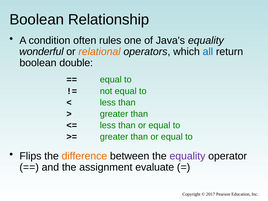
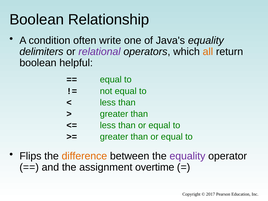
rules: rules -> write
wonderful: wonderful -> delimiters
relational colour: orange -> purple
all colour: blue -> orange
double: double -> helpful
evaluate: evaluate -> overtime
